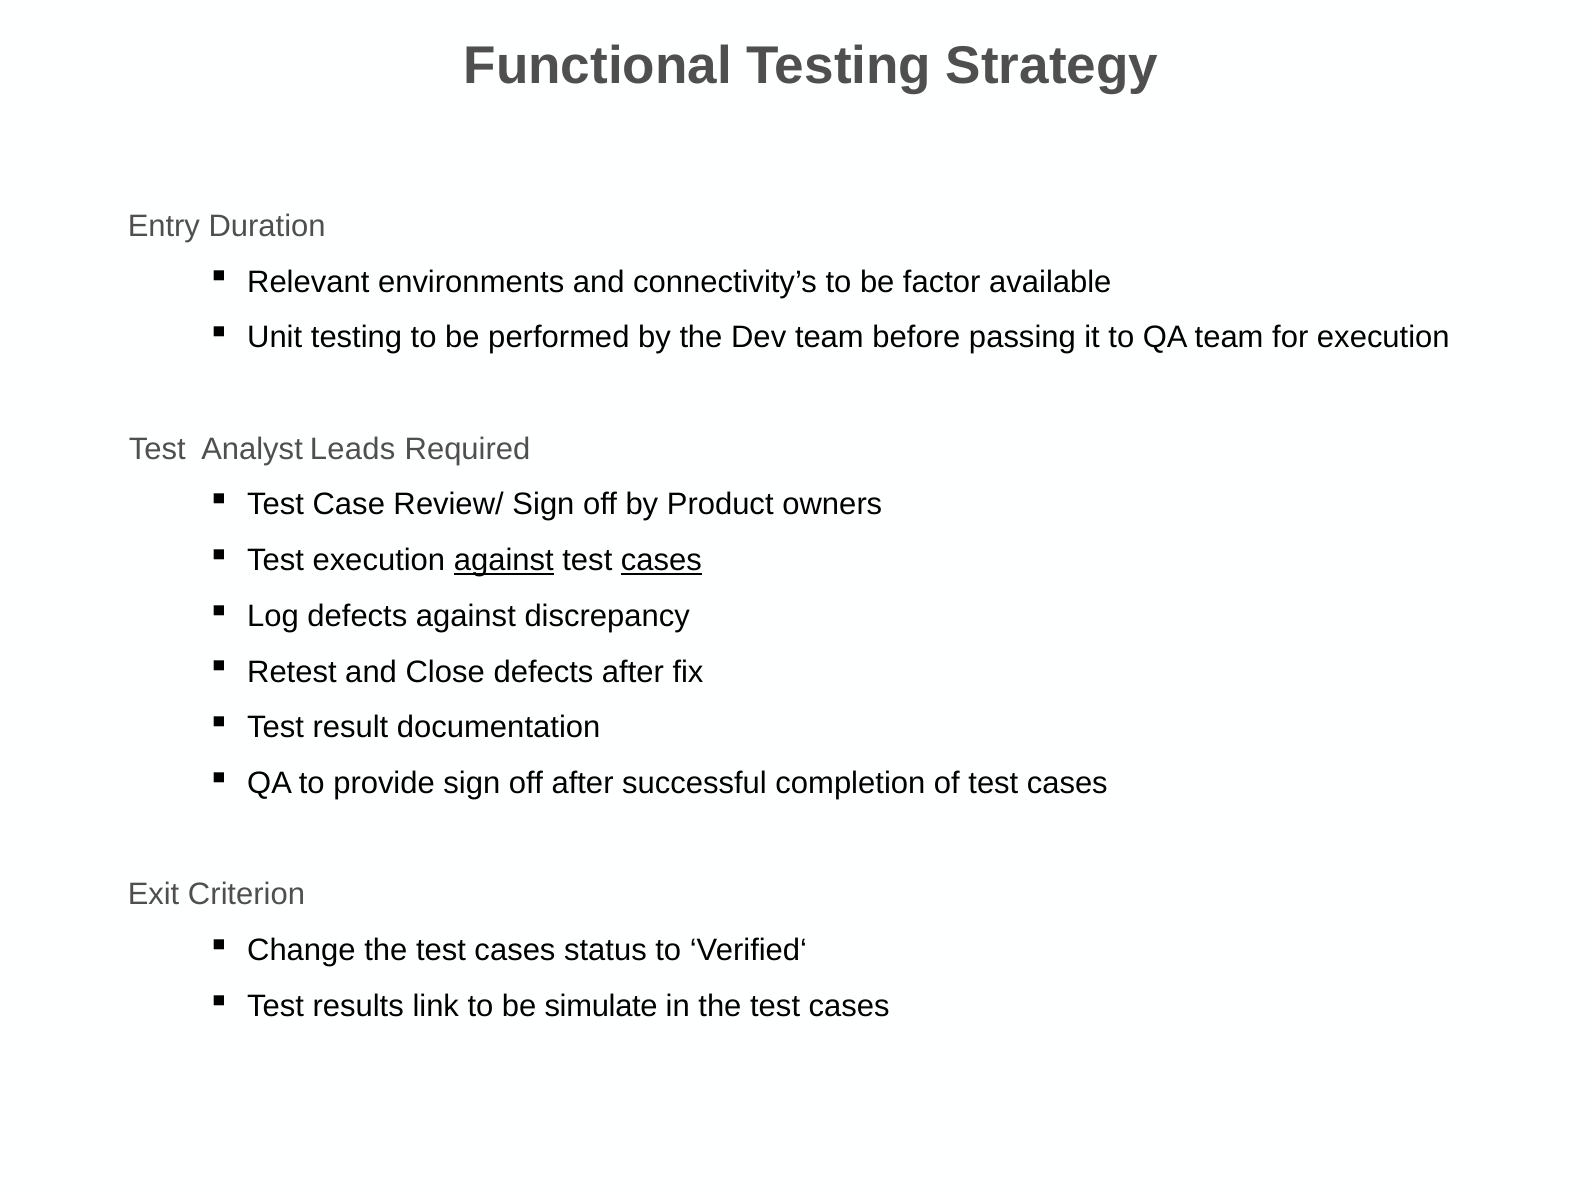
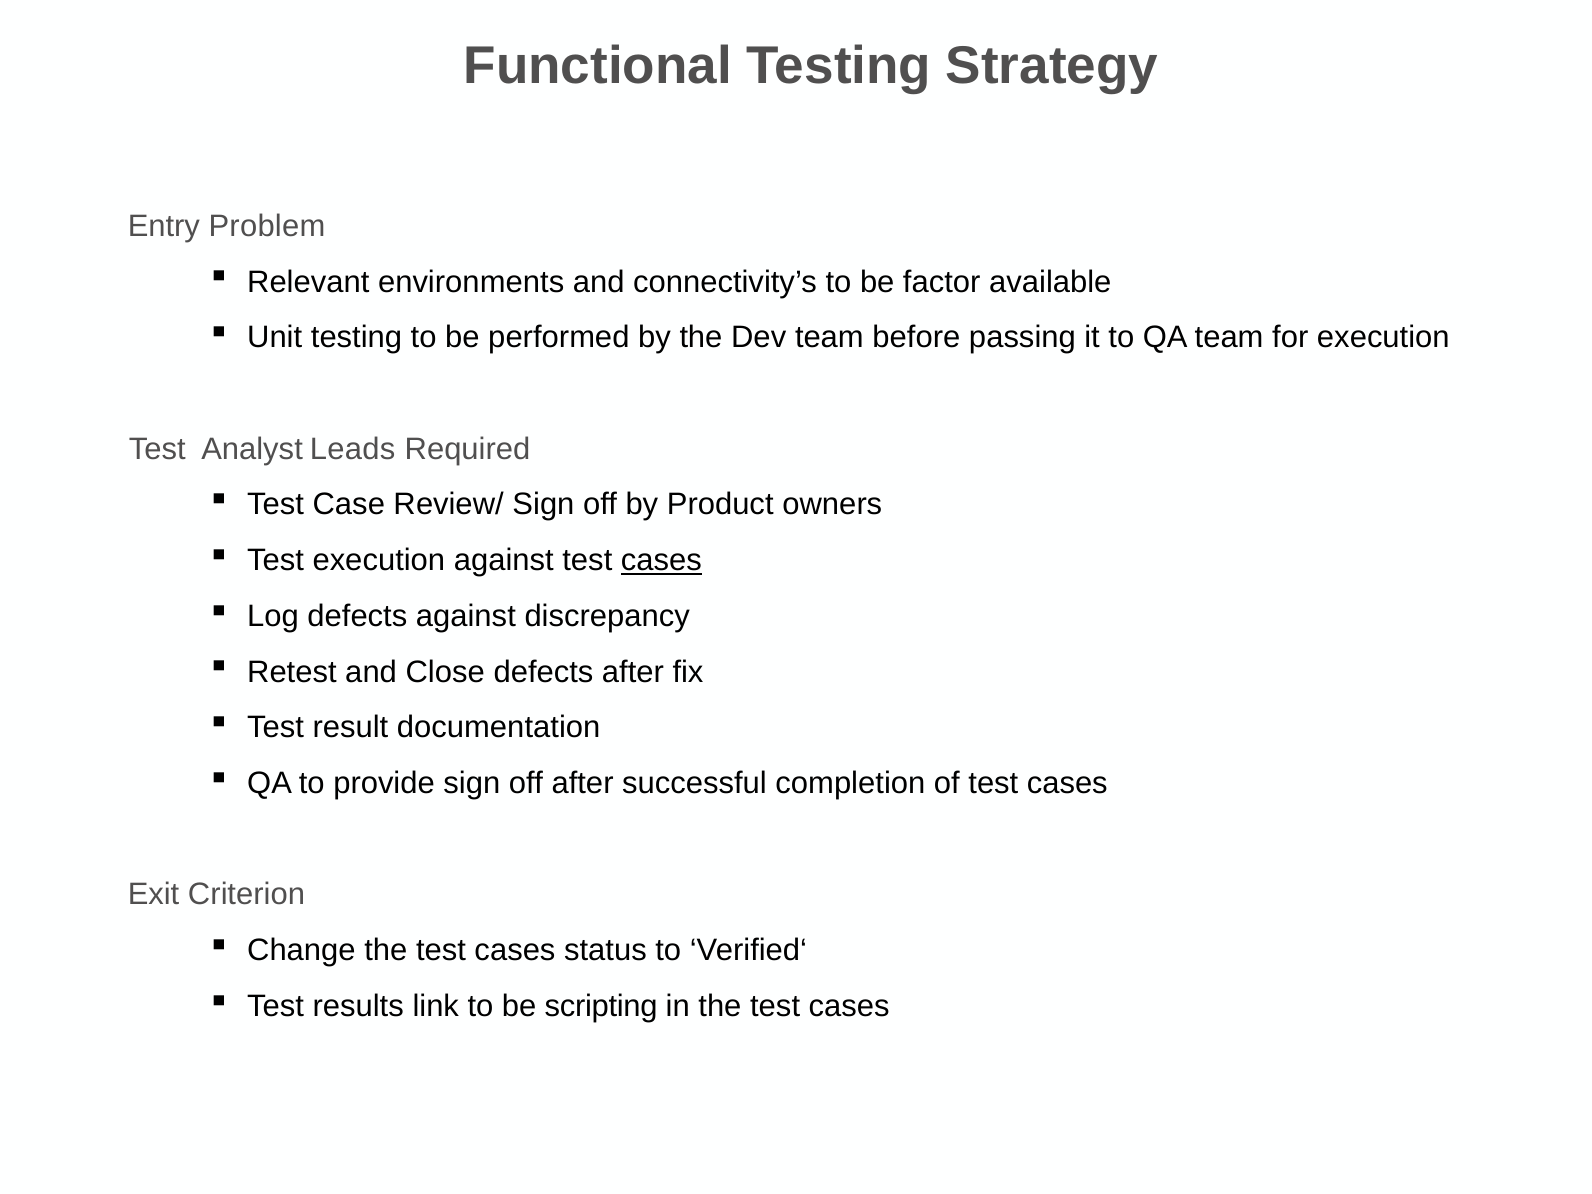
Duration: Duration -> Problem
against at (504, 560) underline: present -> none
simulate: simulate -> scripting
